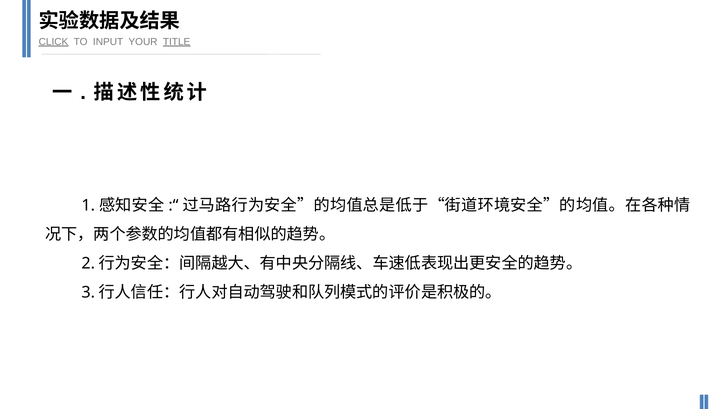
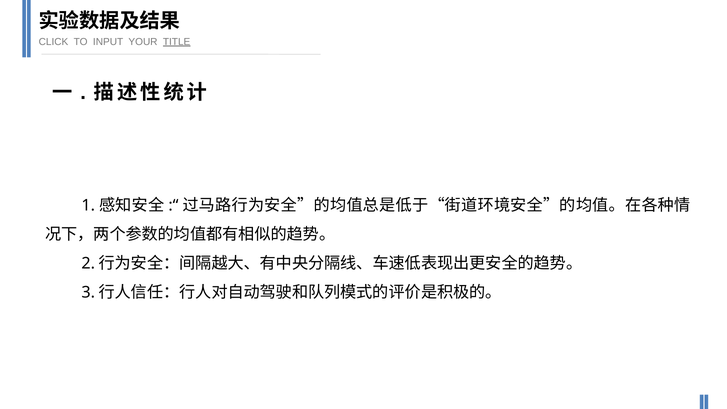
CLICK underline: present -> none
